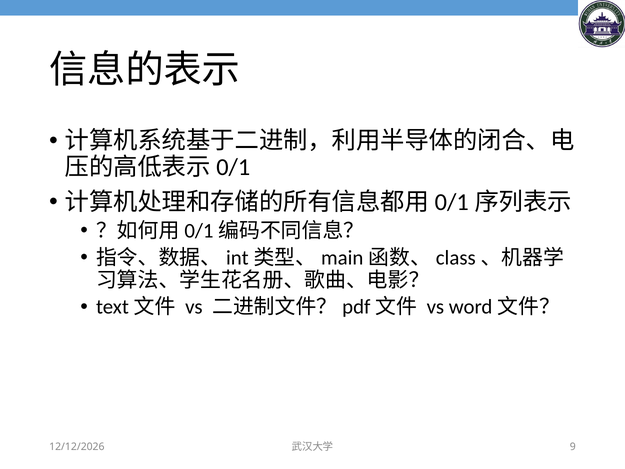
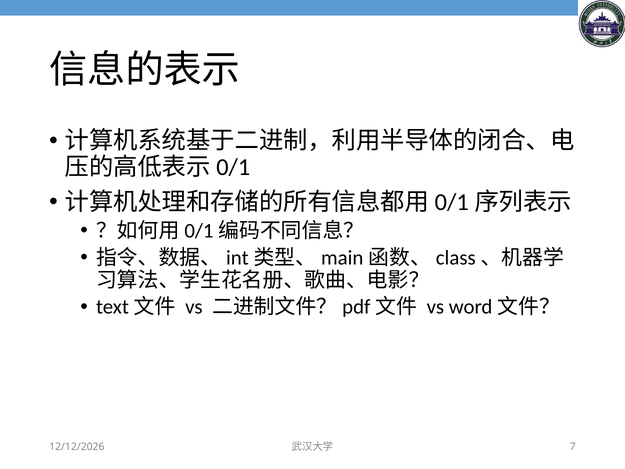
9: 9 -> 7
